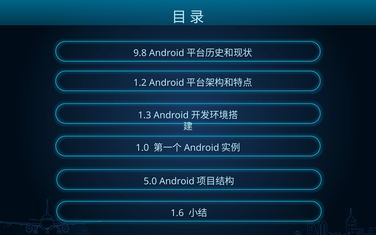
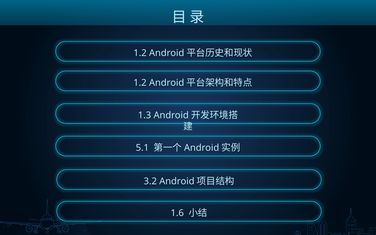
9.8 at (140, 53): 9.8 -> 1.2
1.0: 1.0 -> 5.1
5.0: 5.0 -> 3.2
